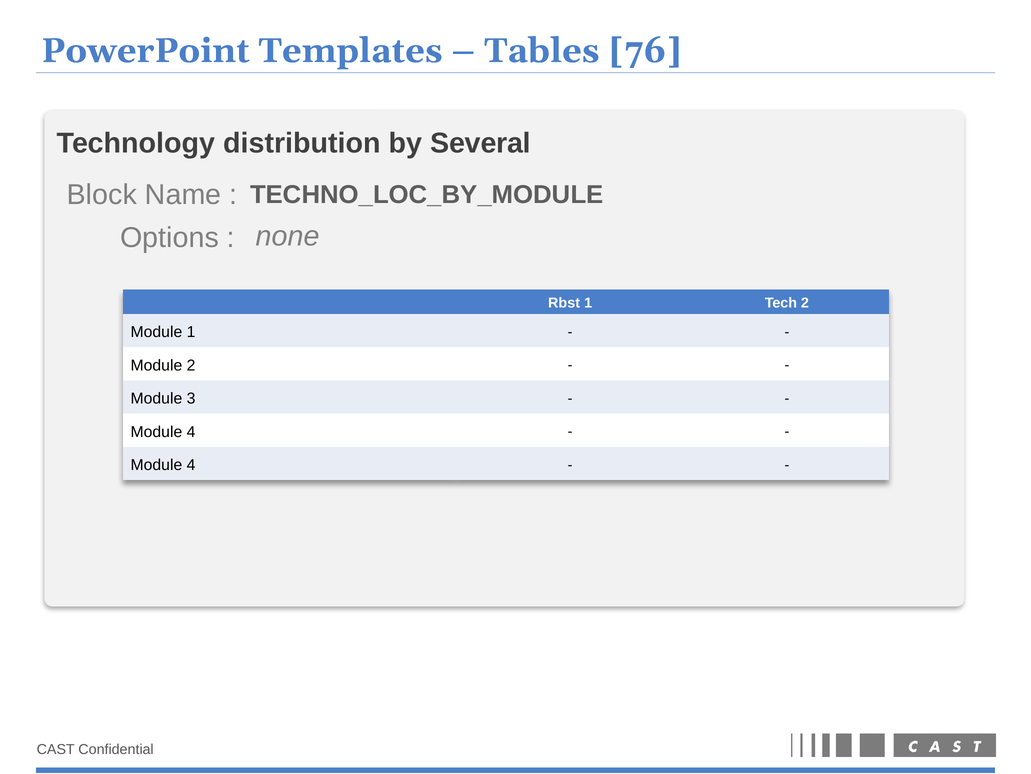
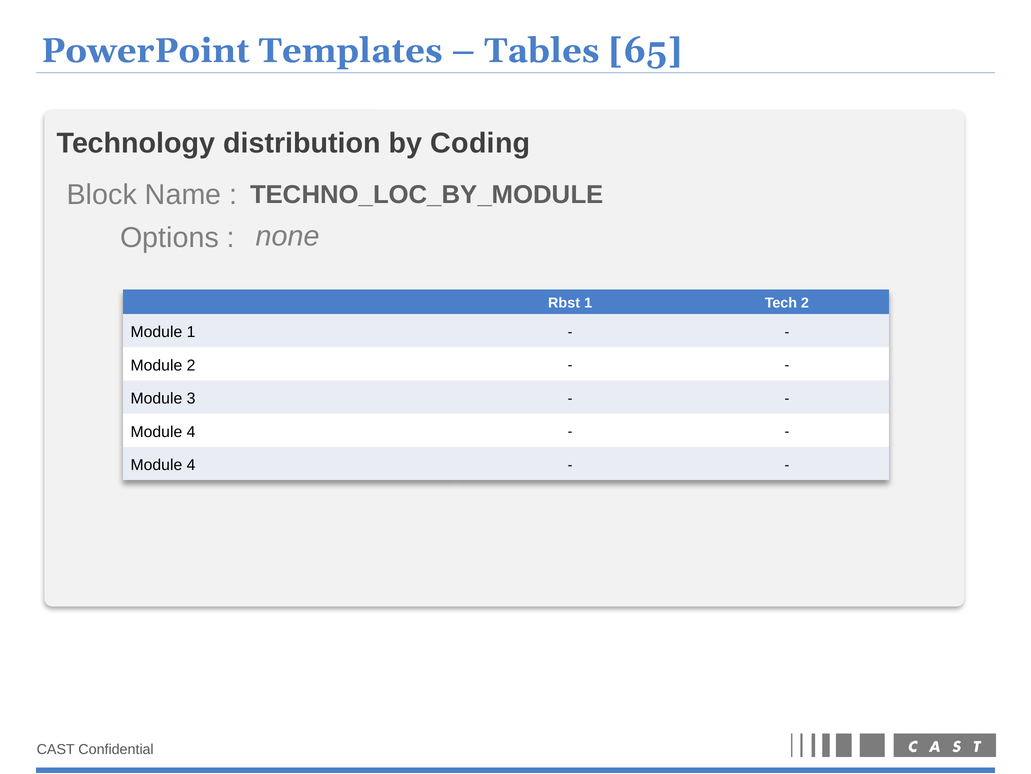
76: 76 -> 65
Several: Several -> Coding
